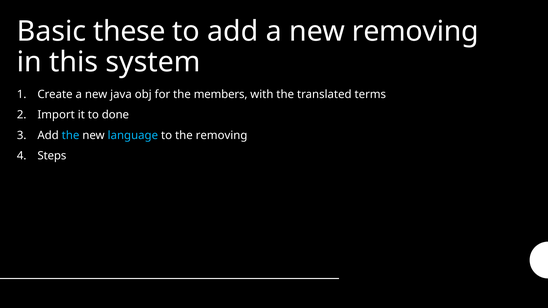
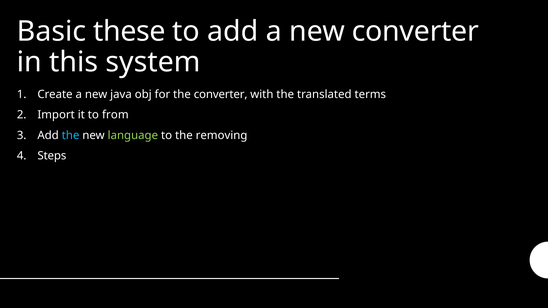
new removing: removing -> converter
the members: members -> converter
done: done -> from
language colour: light blue -> light green
